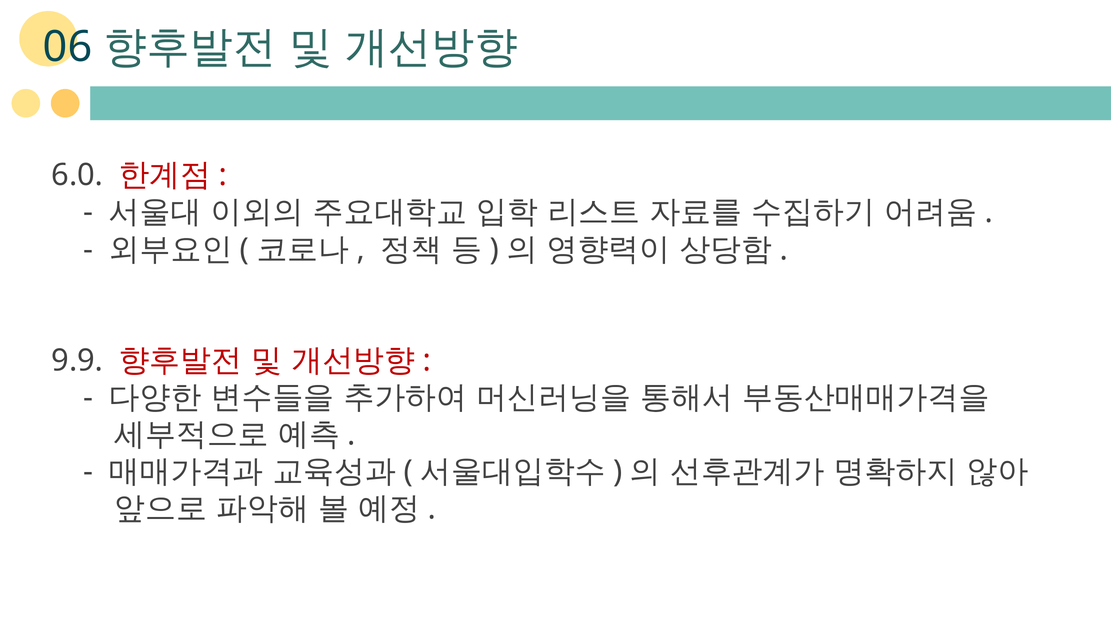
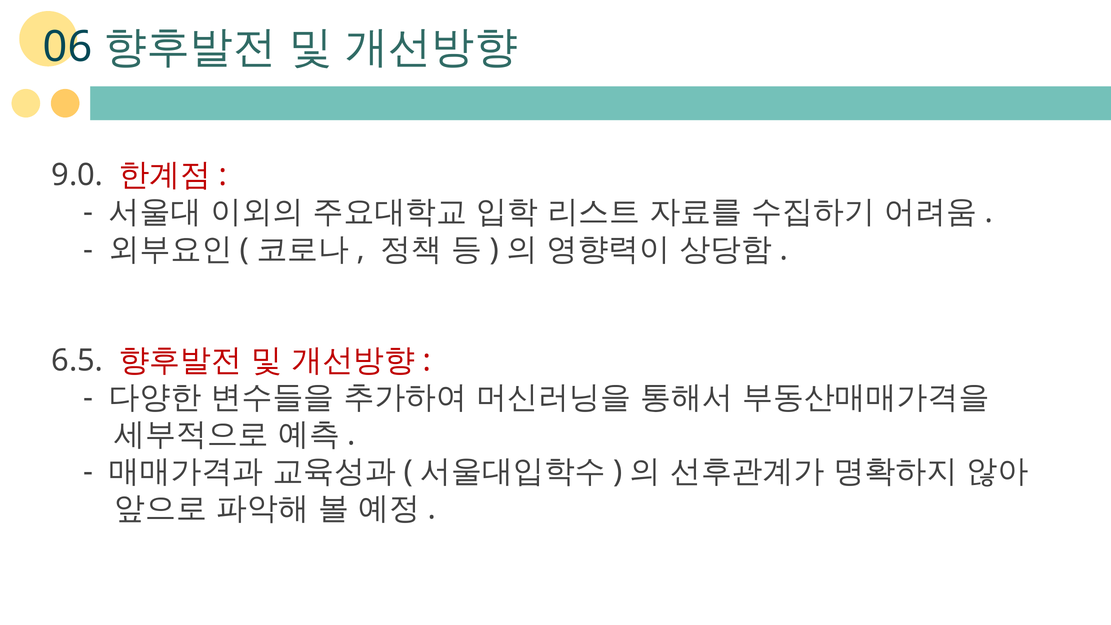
6.0: 6.0 -> 9.0
9.9: 9.9 -> 6.5
